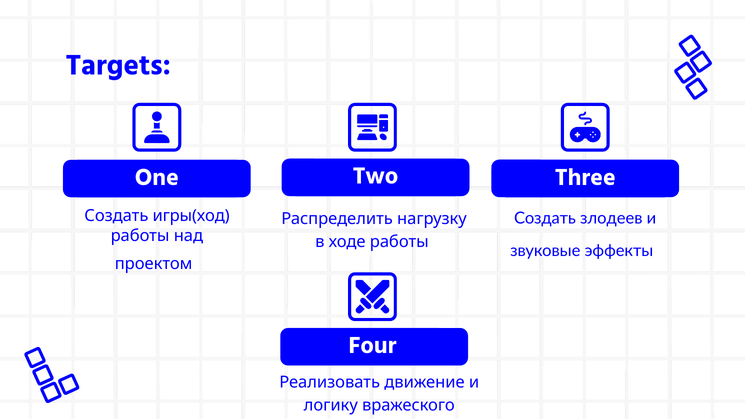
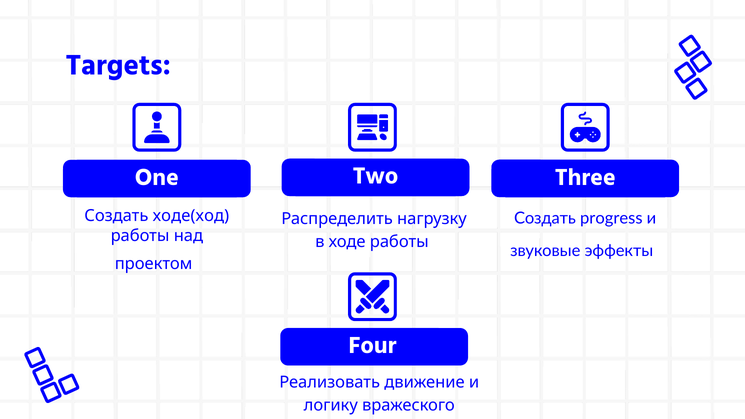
игры(ход: игры(ход -> ходе(ход
злодеев: злодеев -> progress
